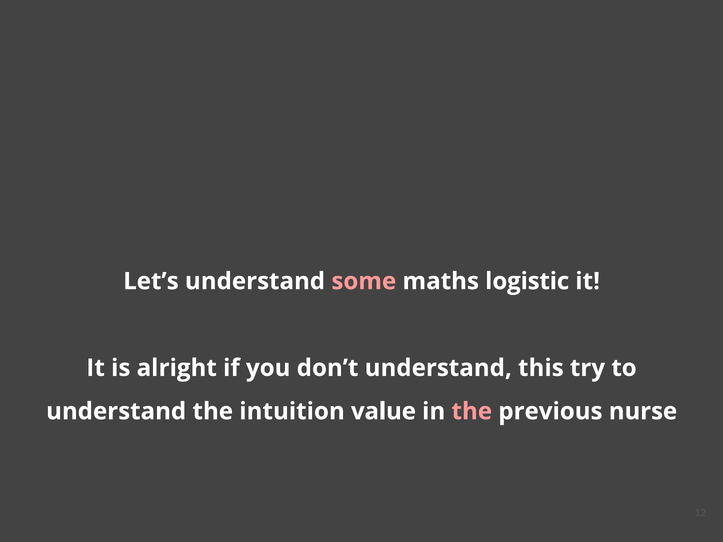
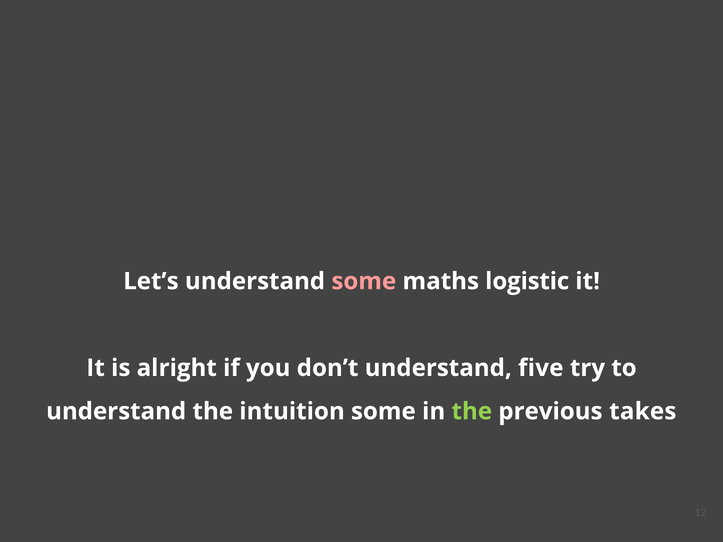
this: this -> five
intuition value: value -> some
the at (472, 412) colour: pink -> light green
nurse: nurse -> takes
